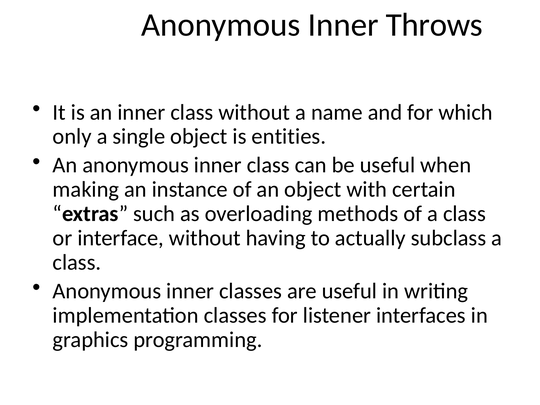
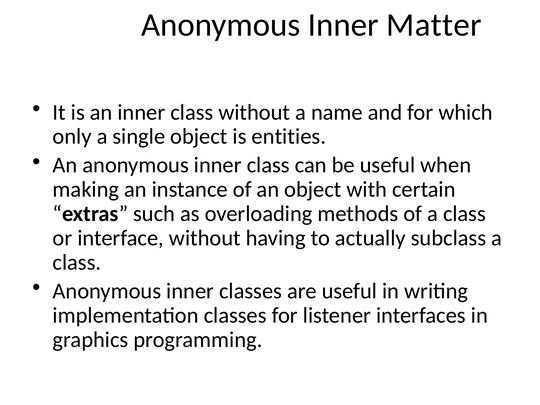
Throws: Throws -> Matter
